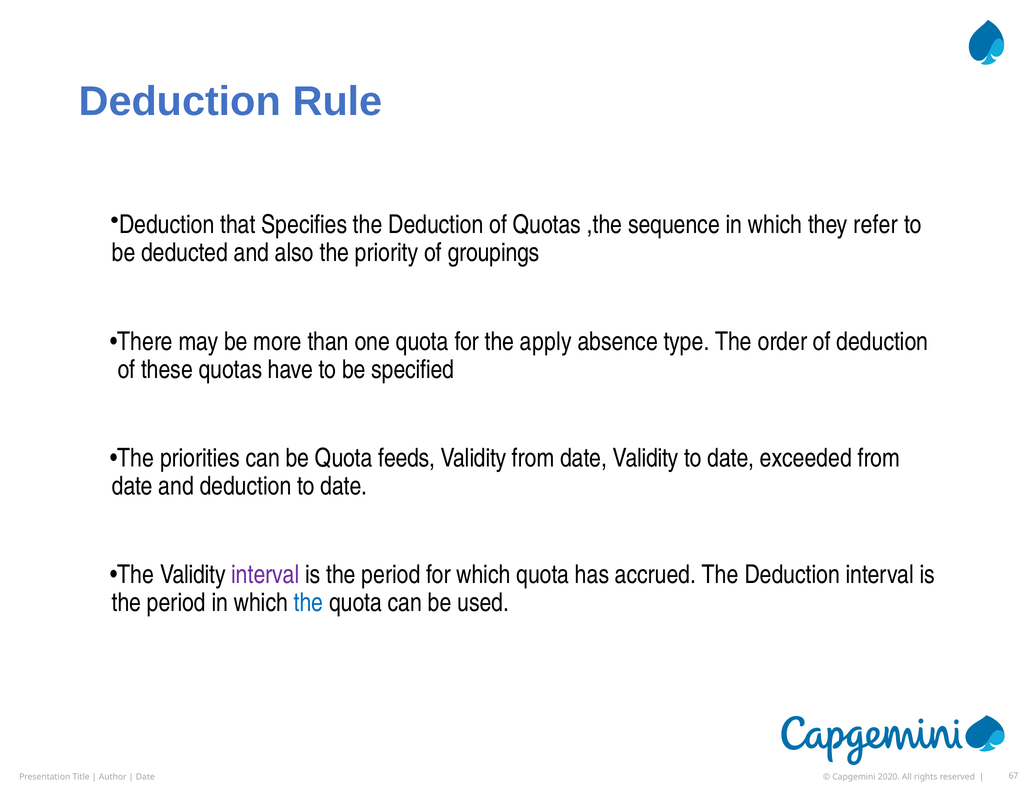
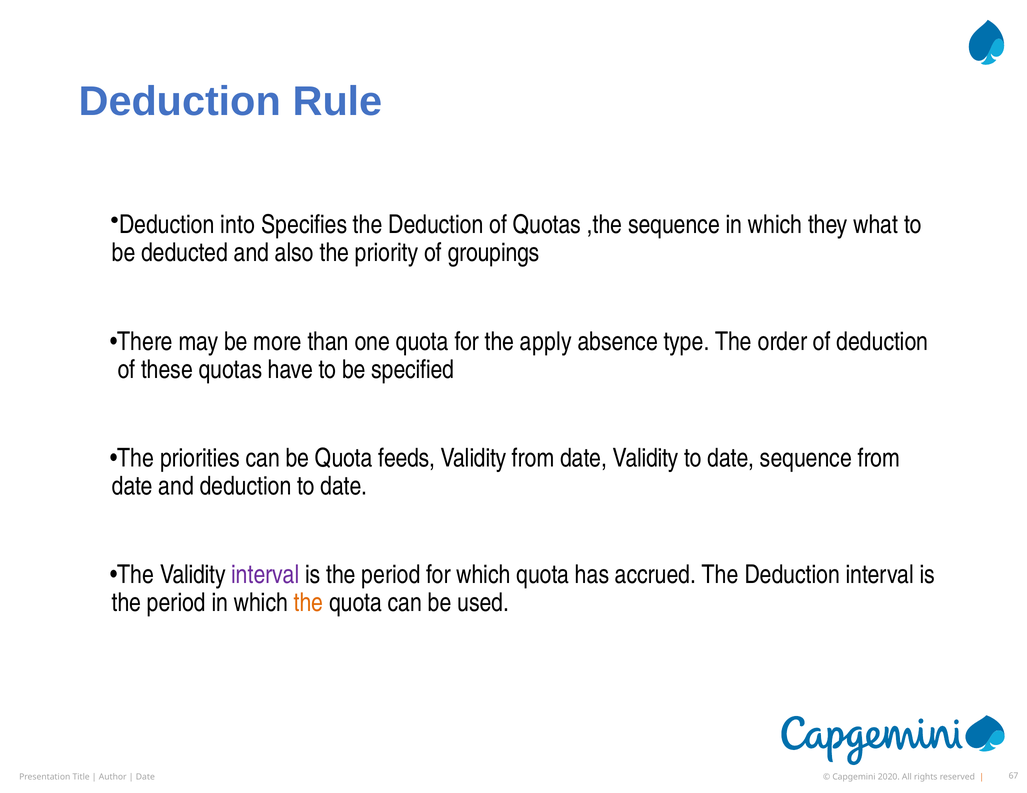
that: that -> into
refer: refer -> what
date exceeded: exceeded -> sequence
the at (309, 603) colour: blue -> orange
